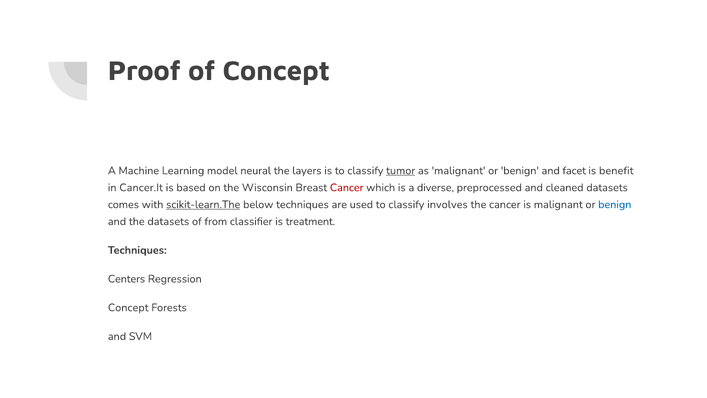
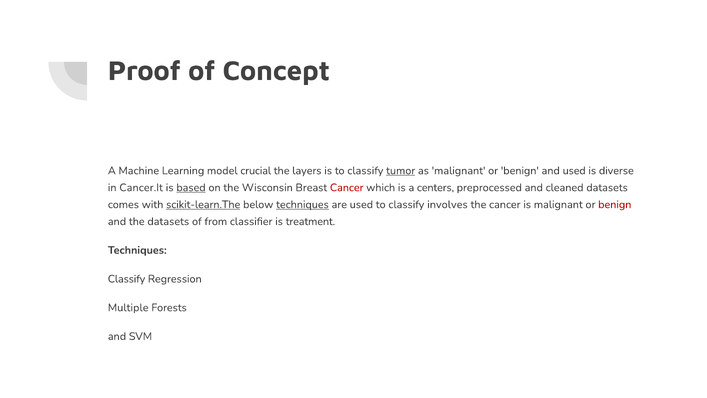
neural: neural -> crucial
and facet: facet -> used
benefit: benefit -> diverse
based underline: none -> present
diverse: diverse -> centers
techniques at (302, 204) underline: none -> present
benign at (615, 204) colour: blue -> red
Centers at (126, 279): Centers -> Classify
Concept at (128, 307): Concept -> Multiple
